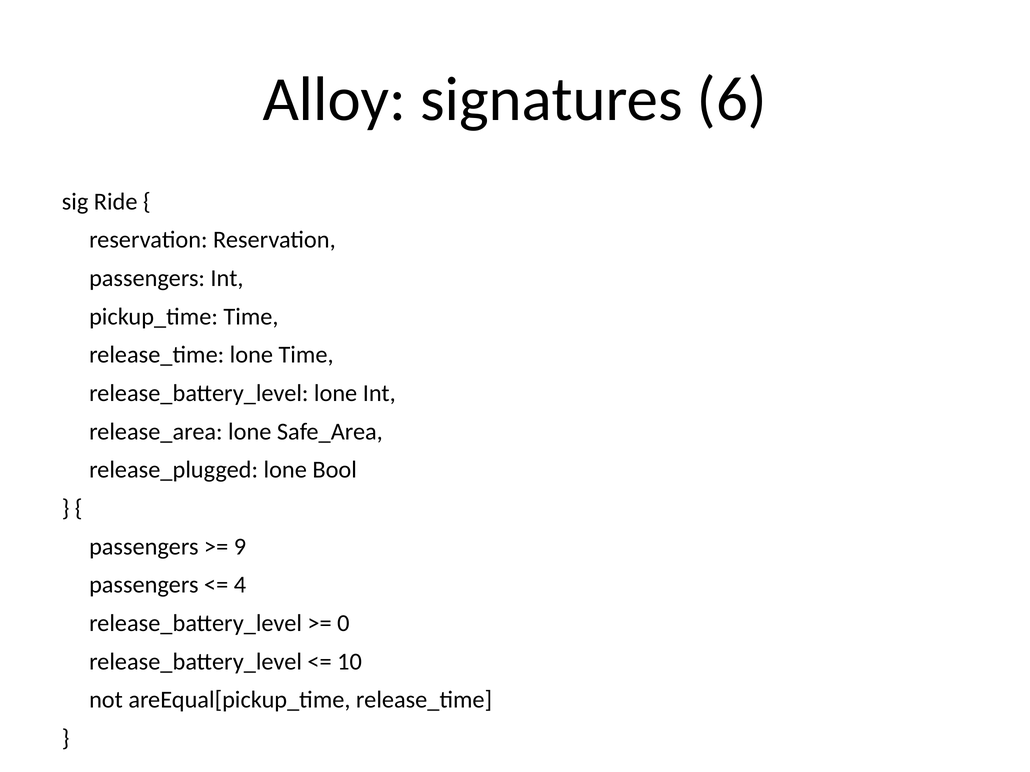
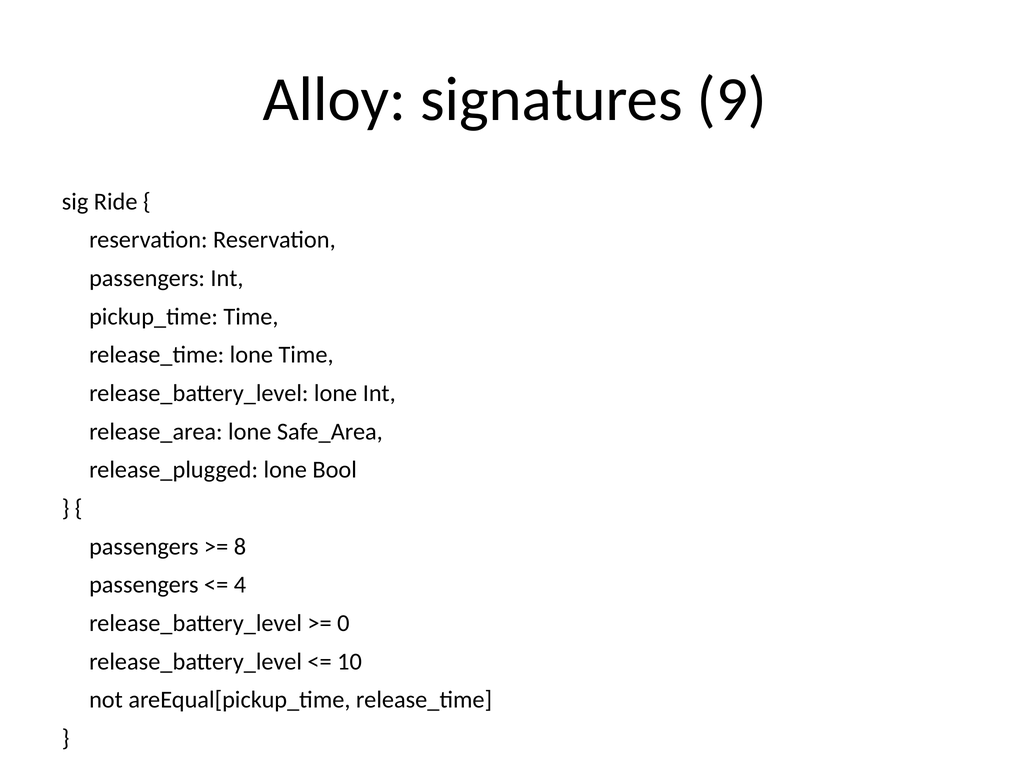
6: 6 -> 9
9: 9 -> 8
